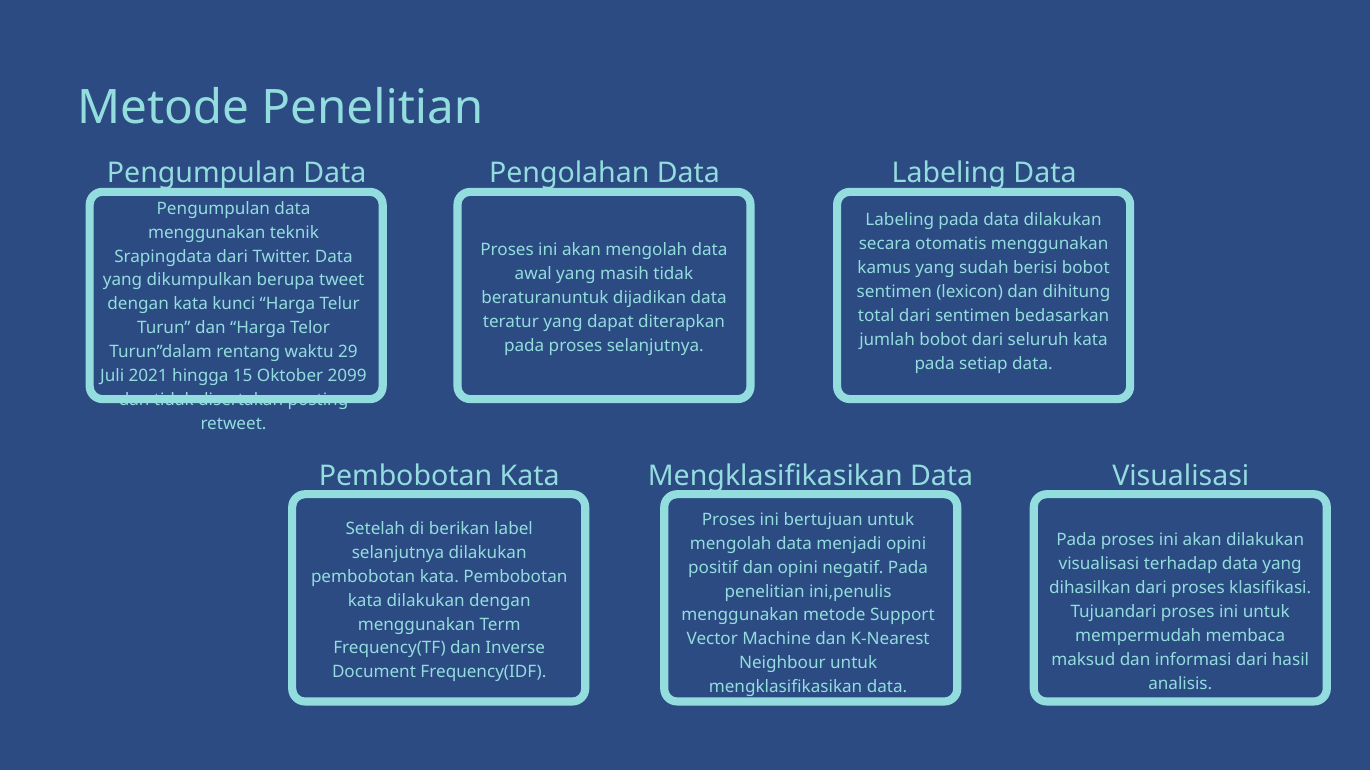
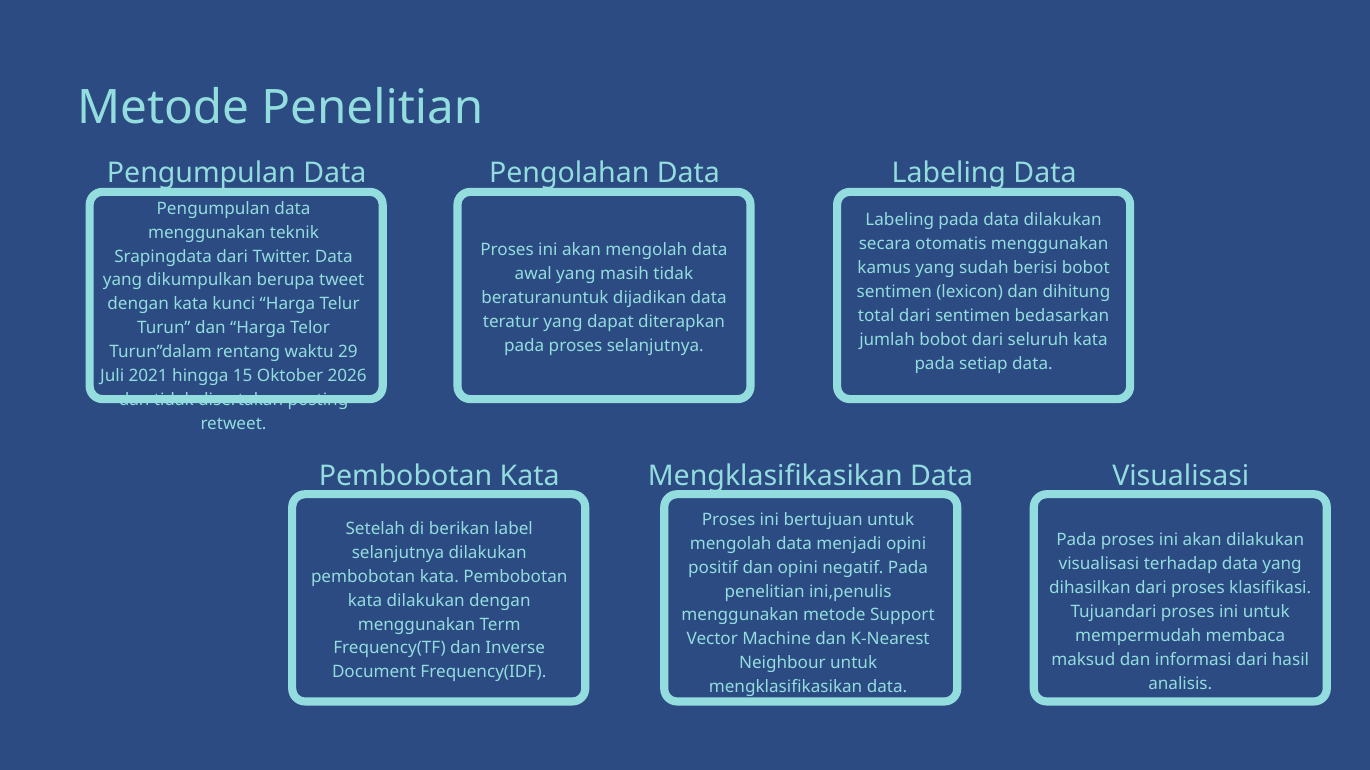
2099: 2099 -> 2026
